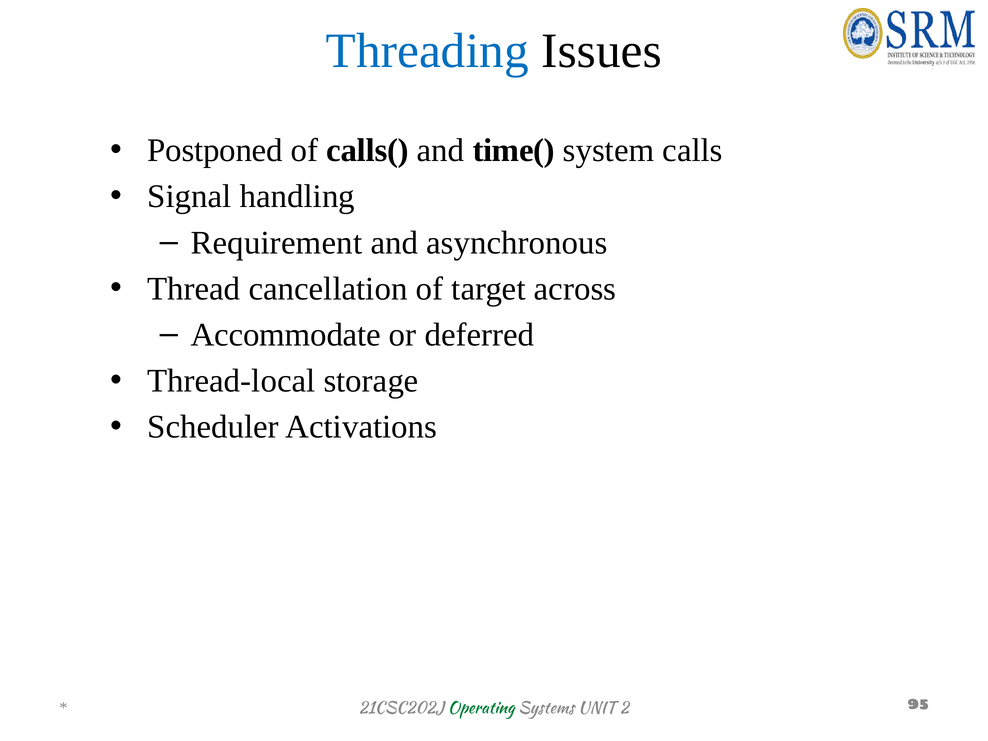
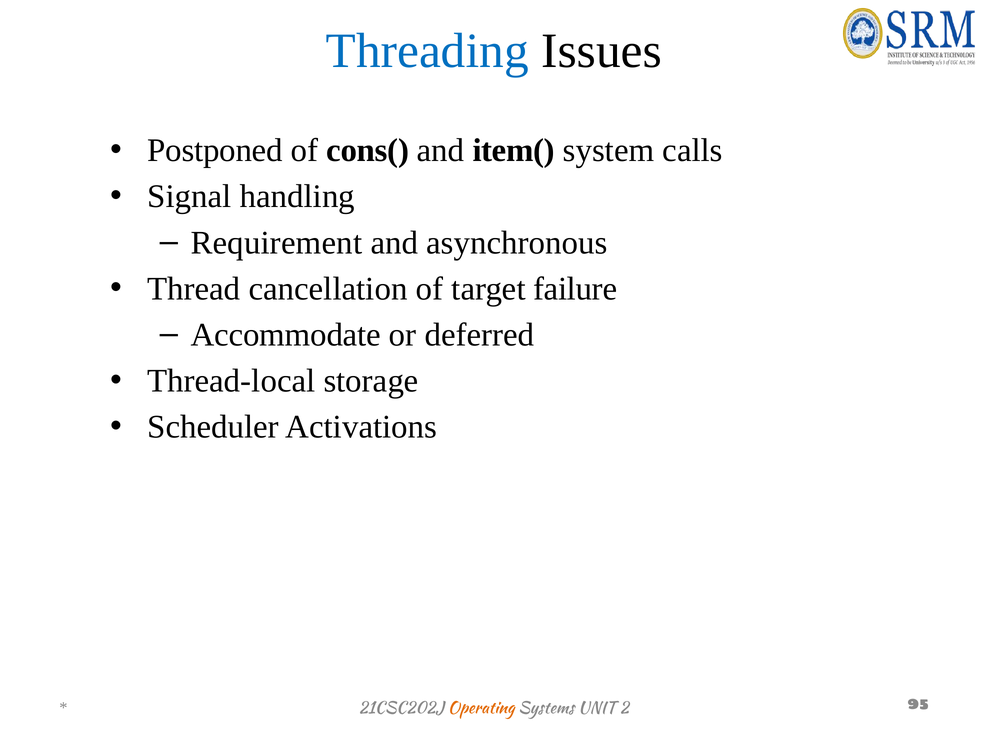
calls(: calls( -> cons(
time(: time( -> item(
across: across -> failure
Operating colour: green -> orange
